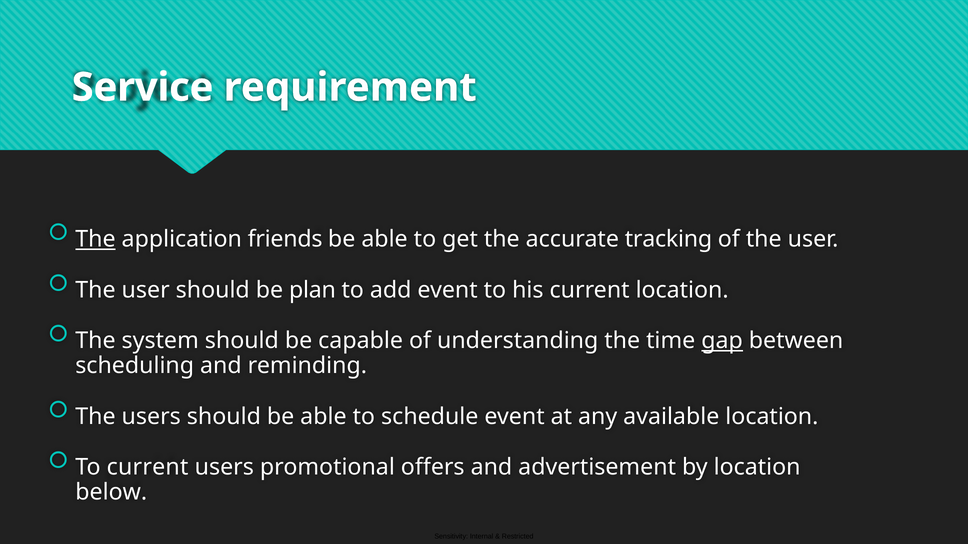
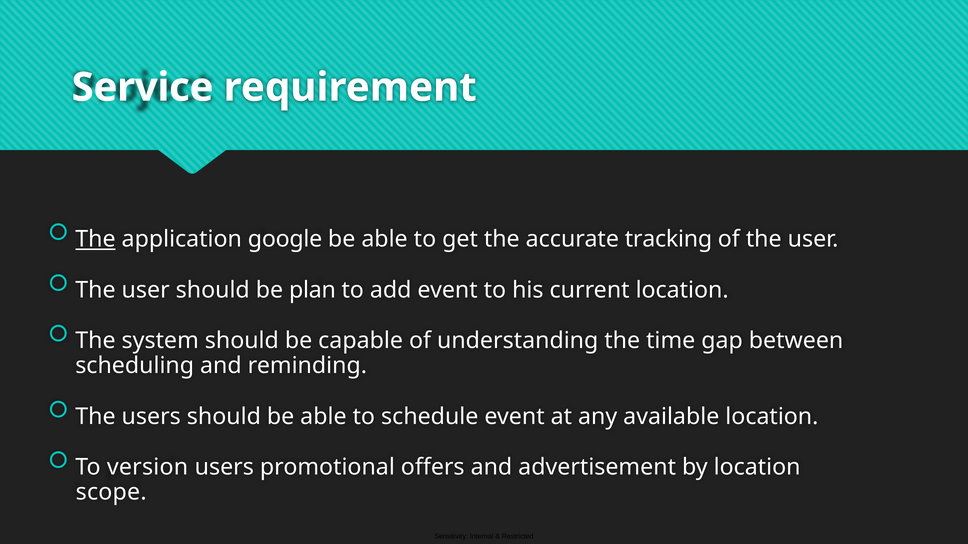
friends: friends -> google
gap underline: present -> none
To current: current -> version
below: below -> scope
